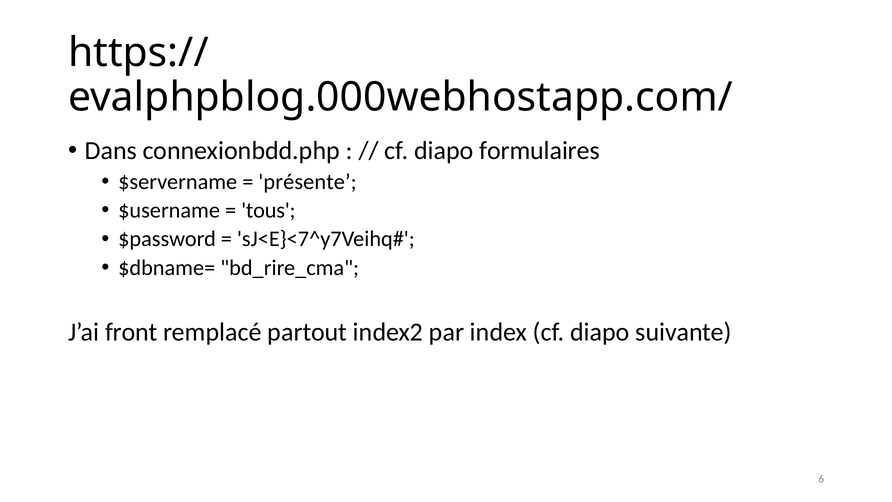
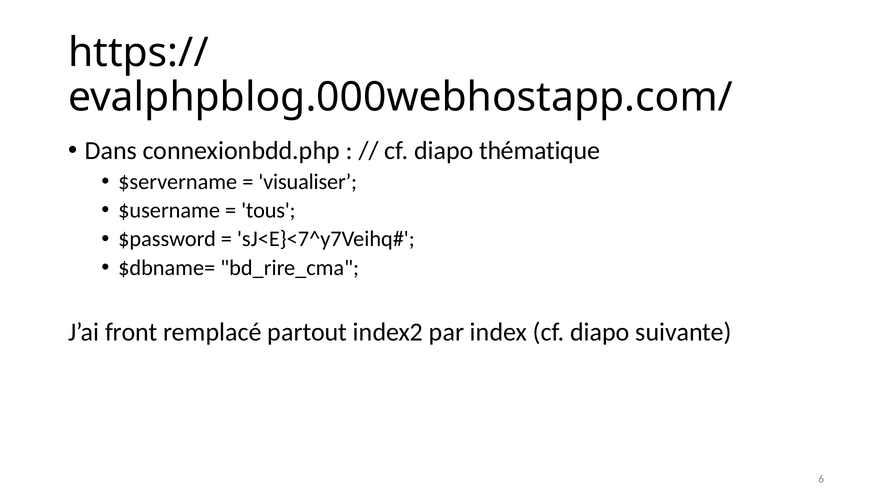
formulaires: formulaires -> thématique
présente: présente -> visualiser
